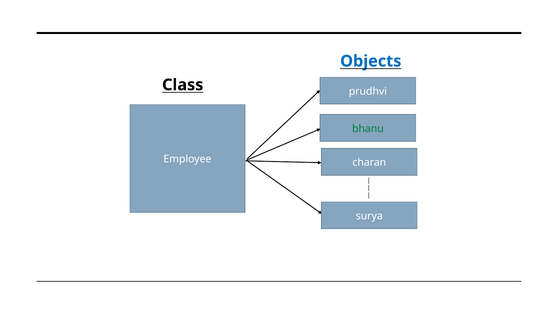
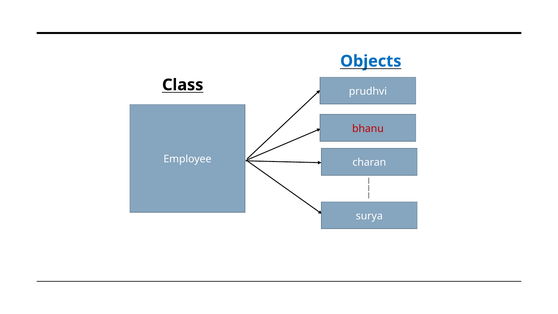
bhanu colour: green -> red
